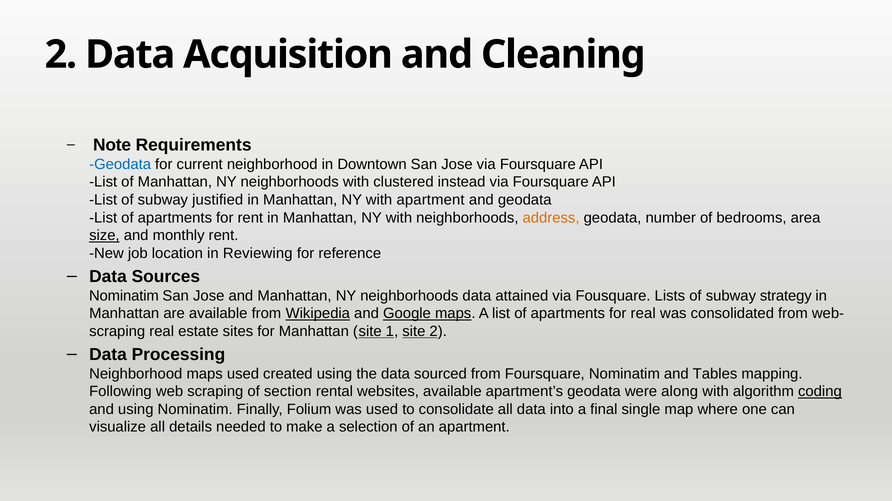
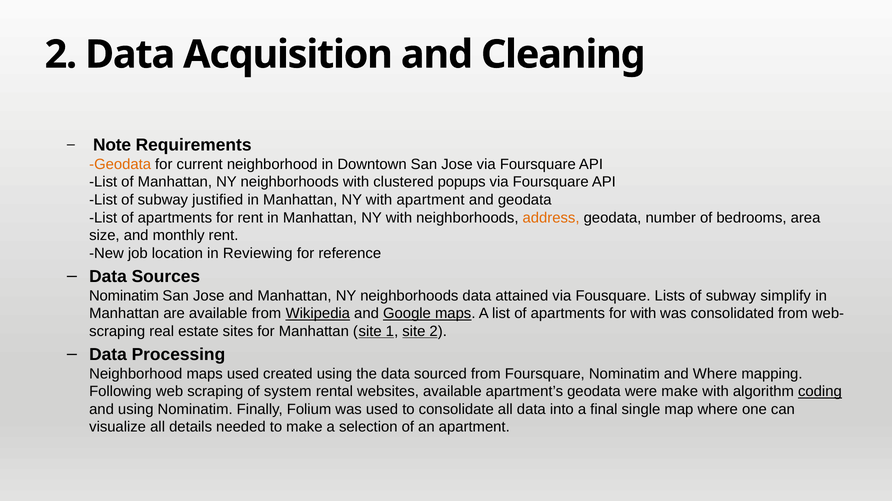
Geodata at (120, 165) colour: blue -> orange
instead: instead -> popups
size underline: present -> none
strategy: strategy -> simplify
for real: real -> with
and Tables: Tables -> Where
section: section -> system
were along: along -> make
